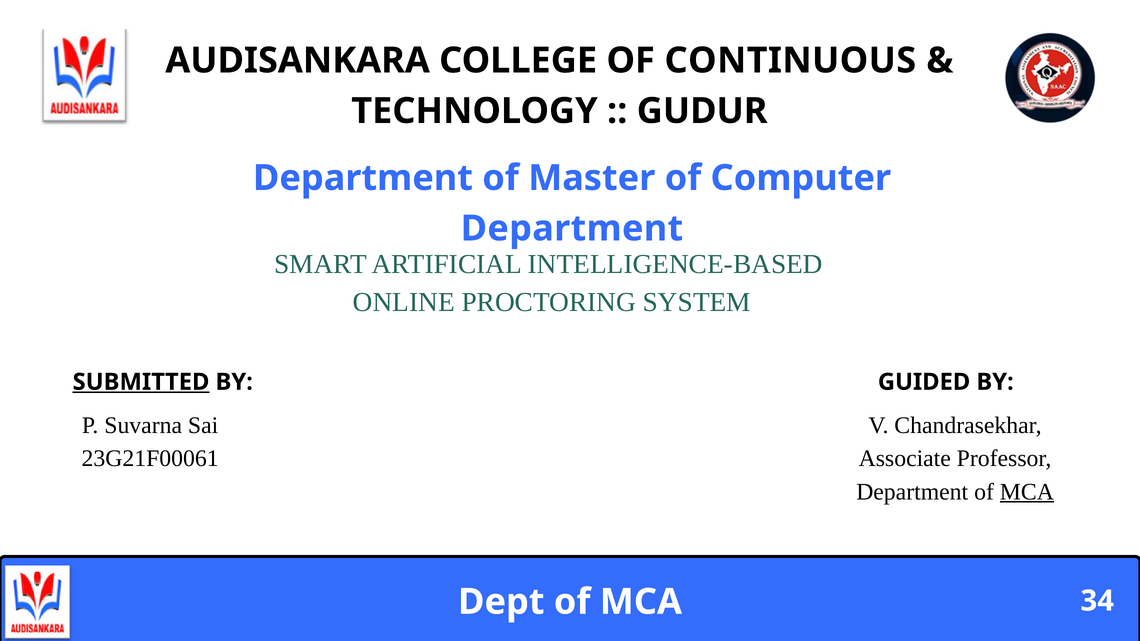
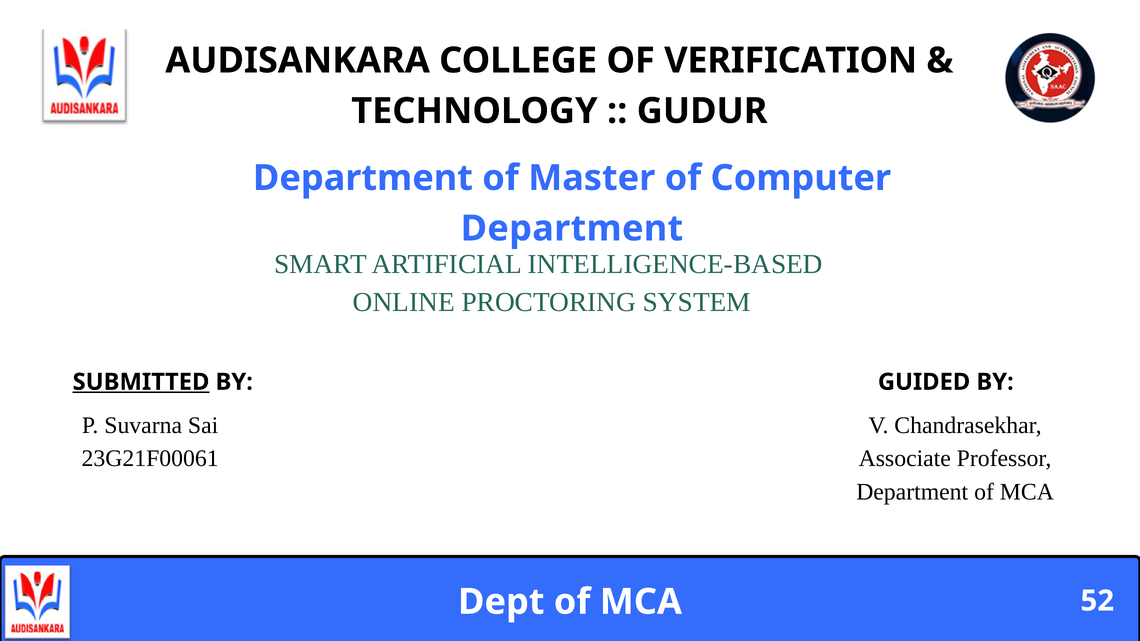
CONTINUOUS: CONTINUOUS -> VERIFICATION
MCA at (1027, 492) underline: present -> none
34: 34 -> 52
